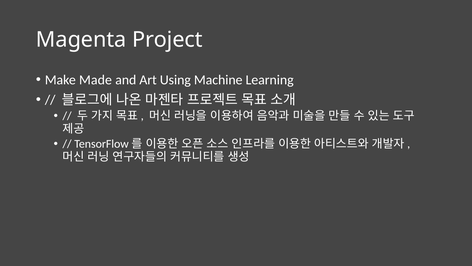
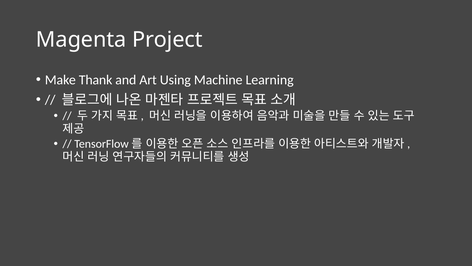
Made: Made -> Thank
